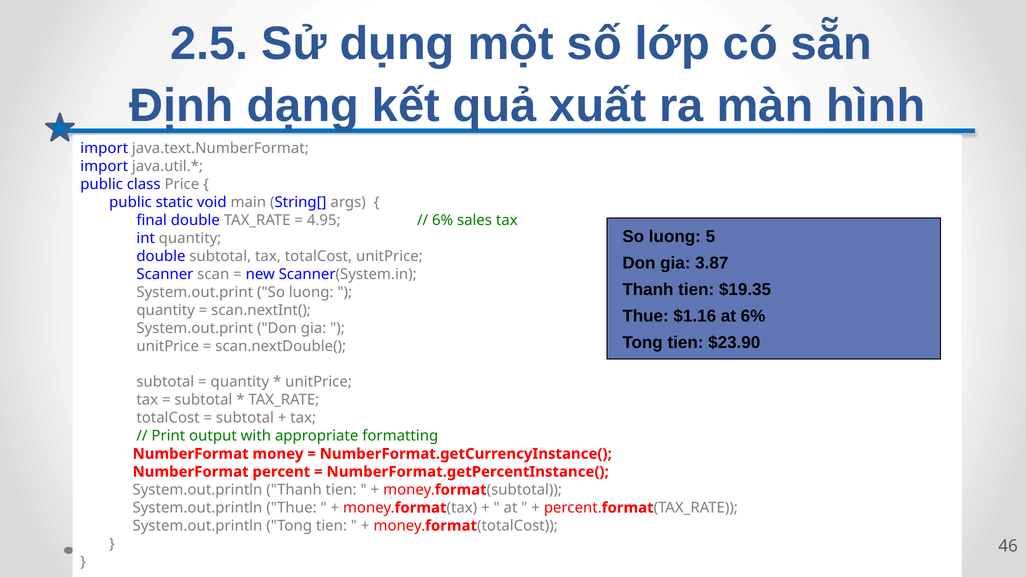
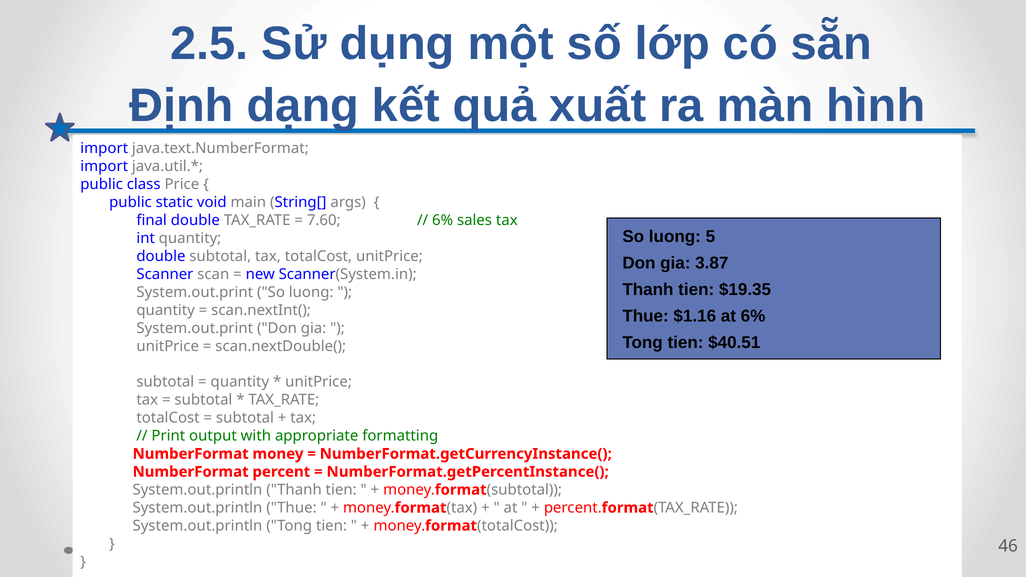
4.95: 4.95 -> 7.60
$23.90: $23.90 -> $40.51
